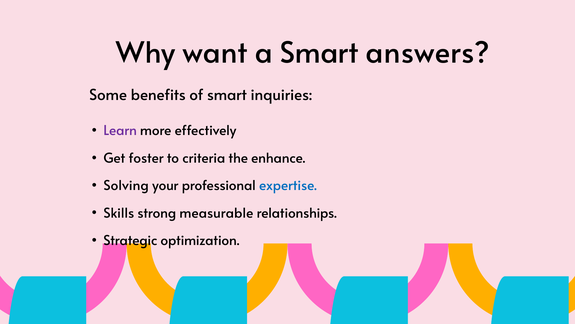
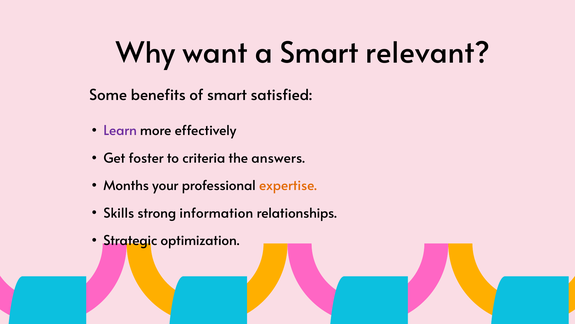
answers: answers -> relevant
inquiries: inquiries -> satisfied
enhance: enhance -> answers
Solving: Solving -> Months
expertise colour: blue -> orange
measurable: measurable -> information
